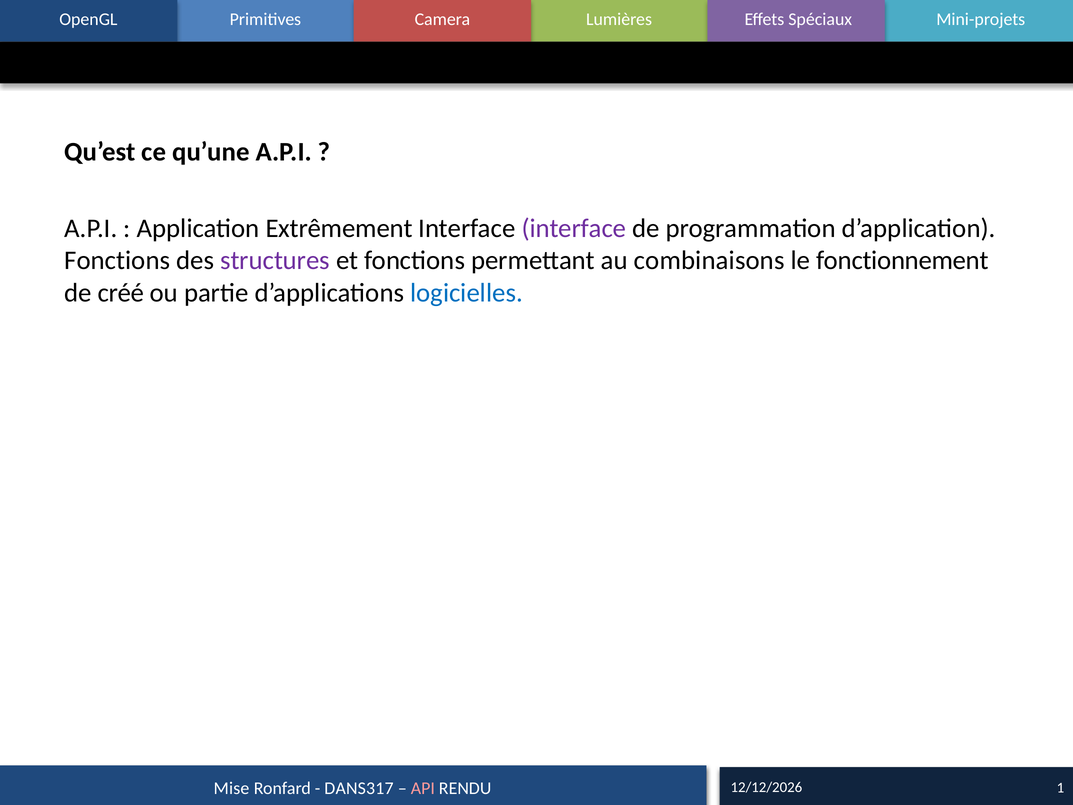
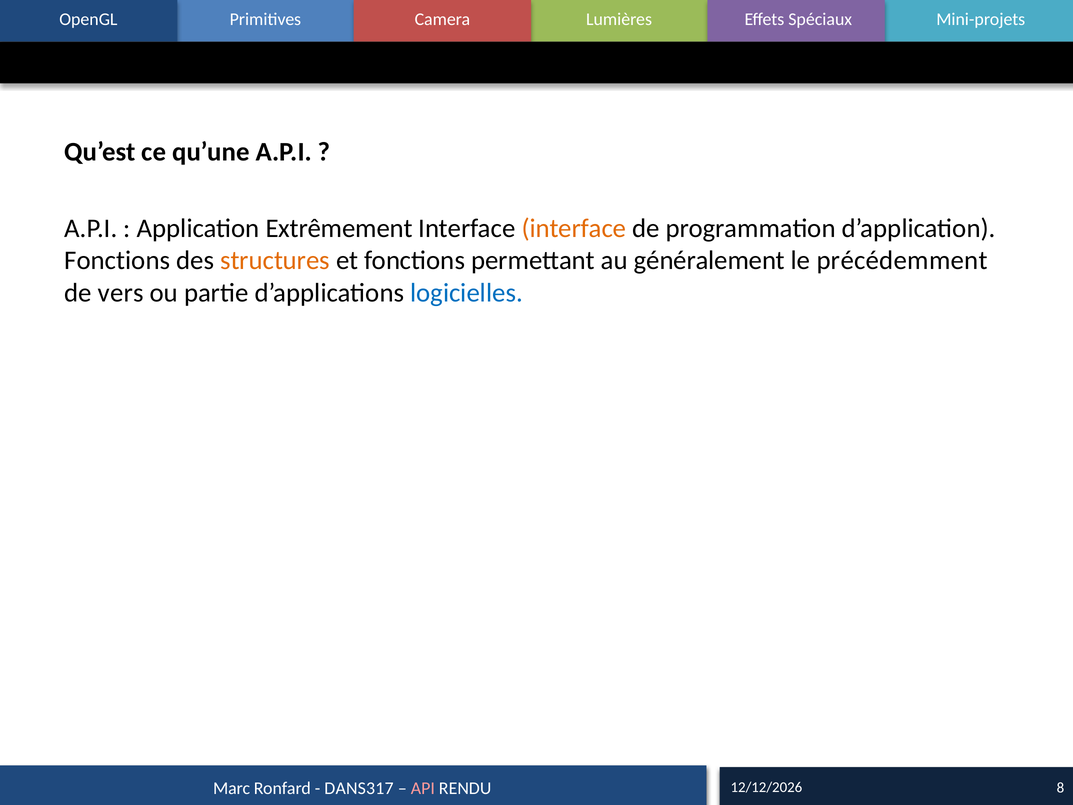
interface at (574, 228) colour: purple -> orange
structures colour: purple -> orange
combinaisons: combinaisons -> généralement
fonctionnement: fonctionnement -> précédemment
créé: créé -> vers
Mise: Mise -> Marc
1: 1 -> 8
